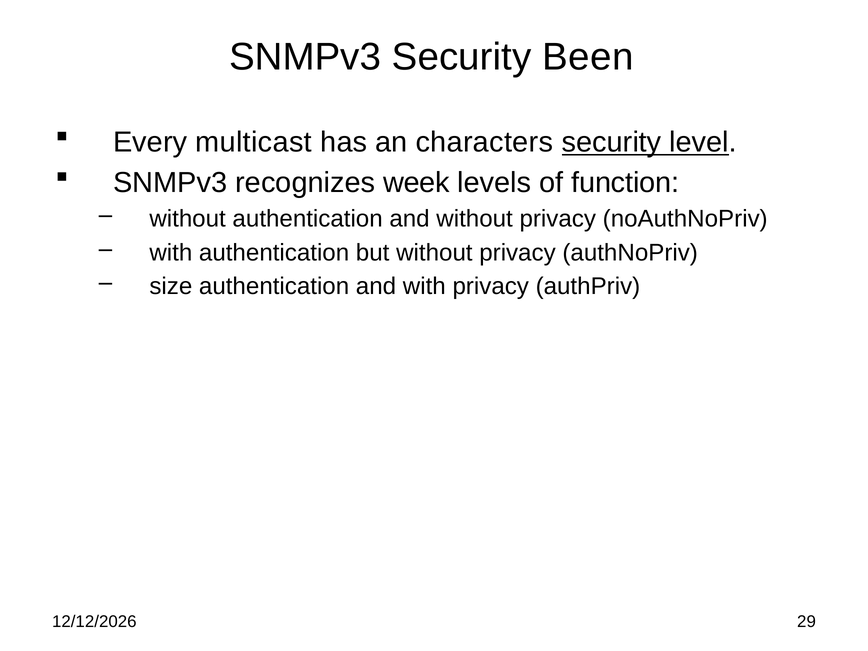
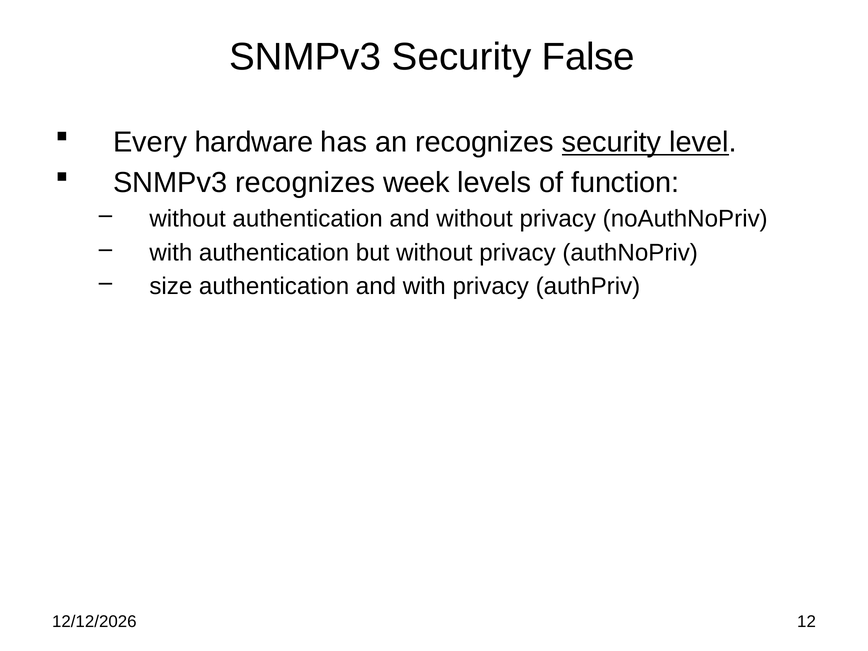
Been: Been -> False
multicast: multicast -> hardware
an characters: characters -> recognizes
29: 29 -> 12
